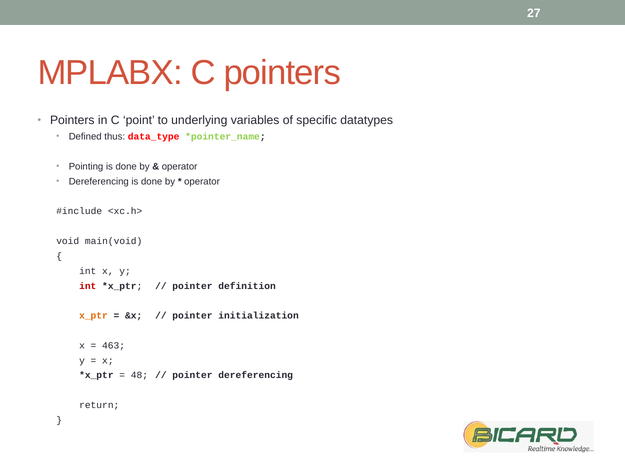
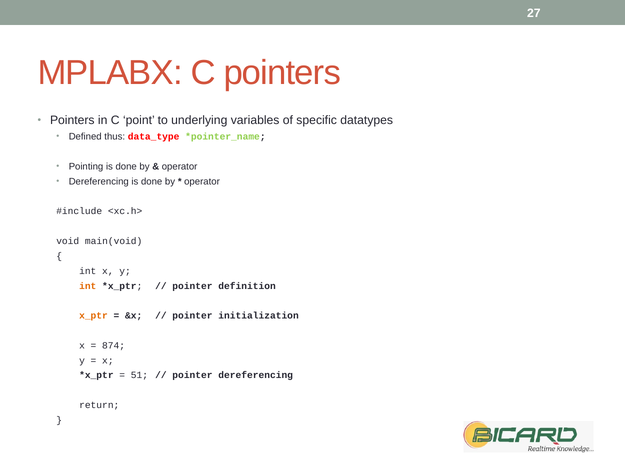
int at (88, 286) colour: red -> orange
463: 463 -> 874
48: 48 -> 51
